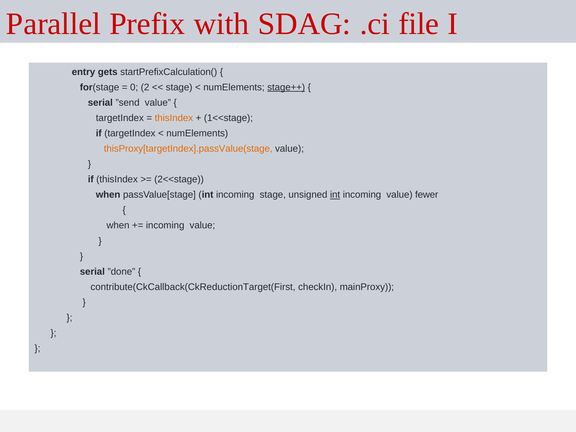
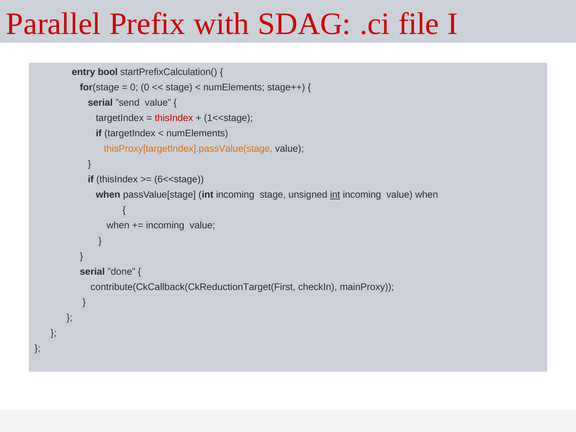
gets: gets -> bool
0 2: 2 -> 0
stage++ underline: present -> none
thisIndex at (174, 118) colour: orange -> red
2<<stage: 2<<stage -> 6<<stage
value fewer: fewer -> when
